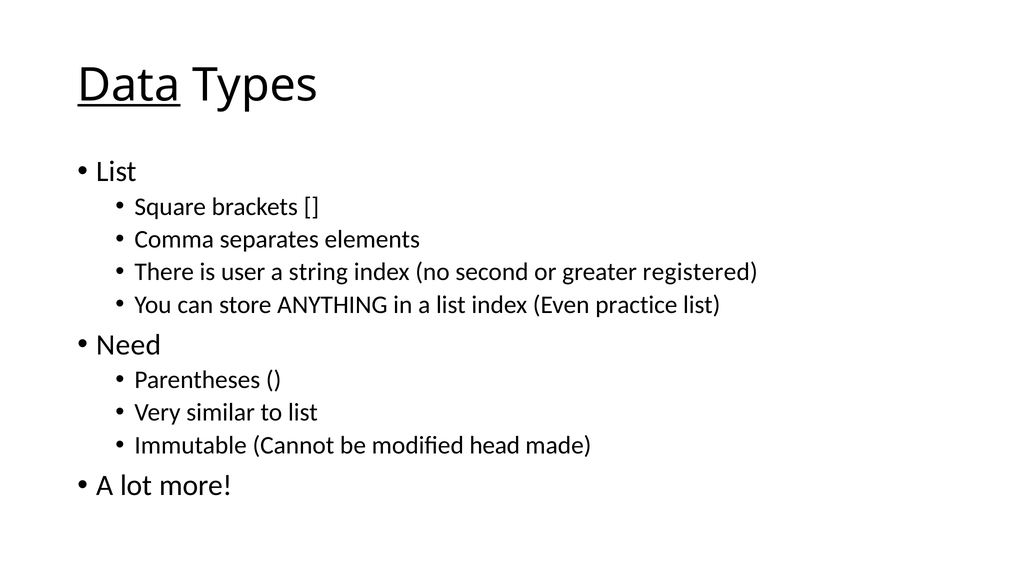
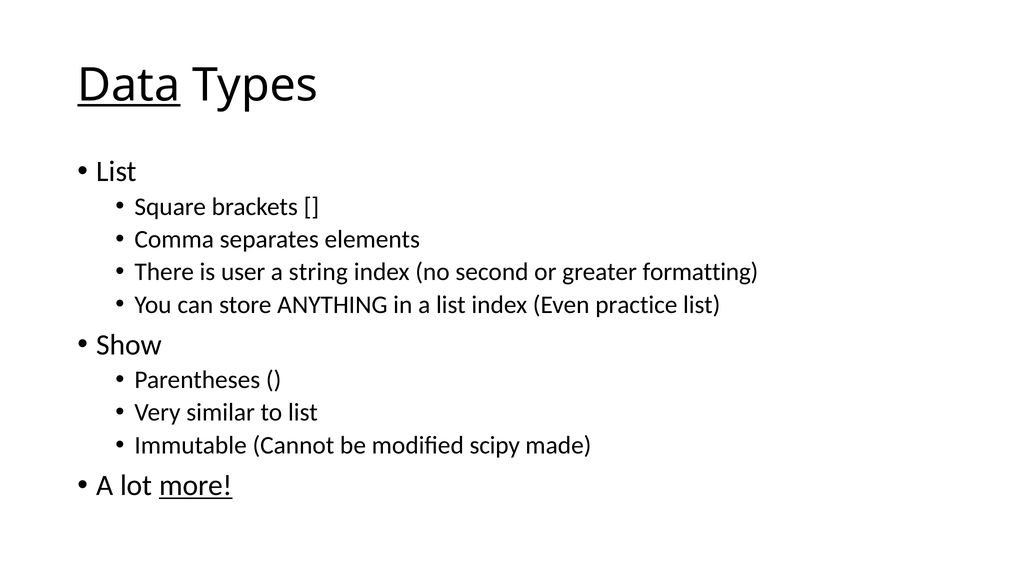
registered: registered -> formatting
Need: Need -> Show
head: head -> scipy
more underline: none -> present
